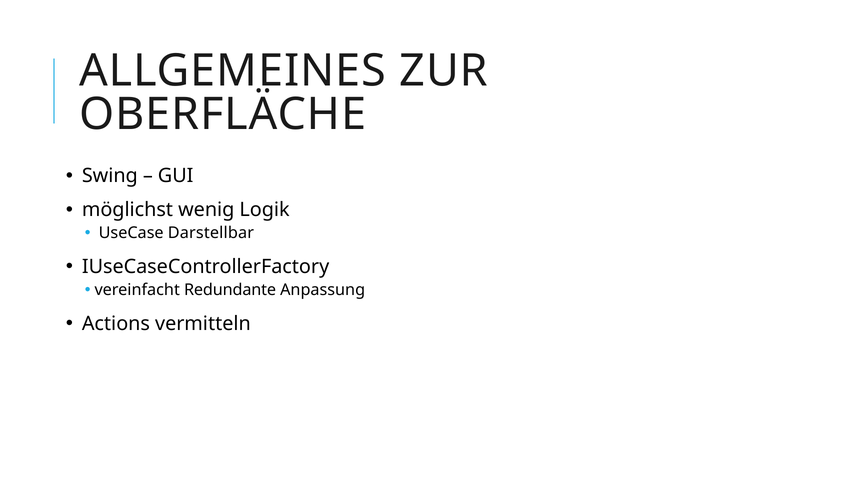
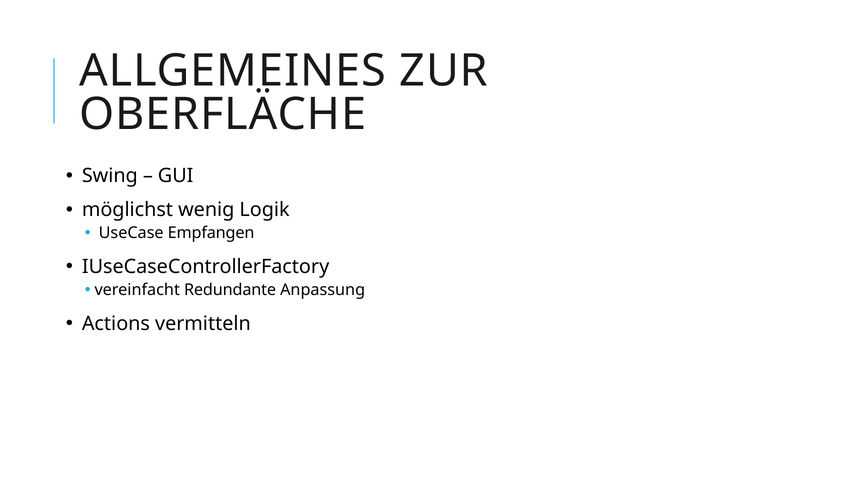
Darstellbar: Darstellbar -> Empfangen
